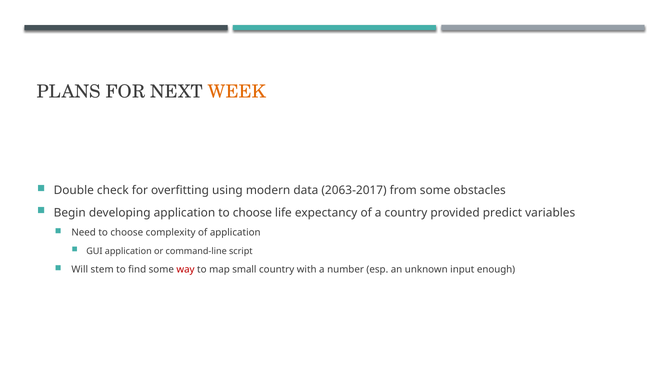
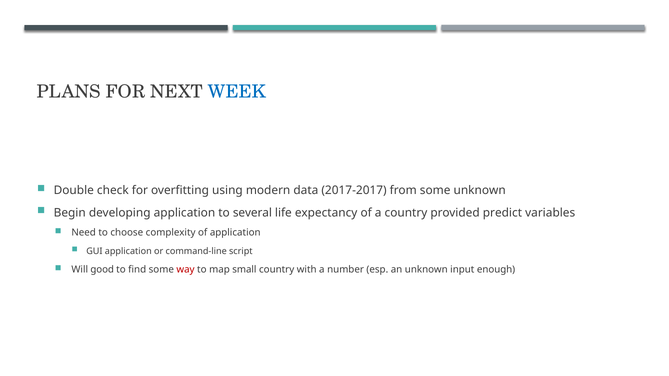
WEEK colour: orange -> blue
2063-2017: 2063-2017 -> 2017-2017
some obstacles: obstacles -> unknown
application to choose: choose -> several
stem: stem -> good
